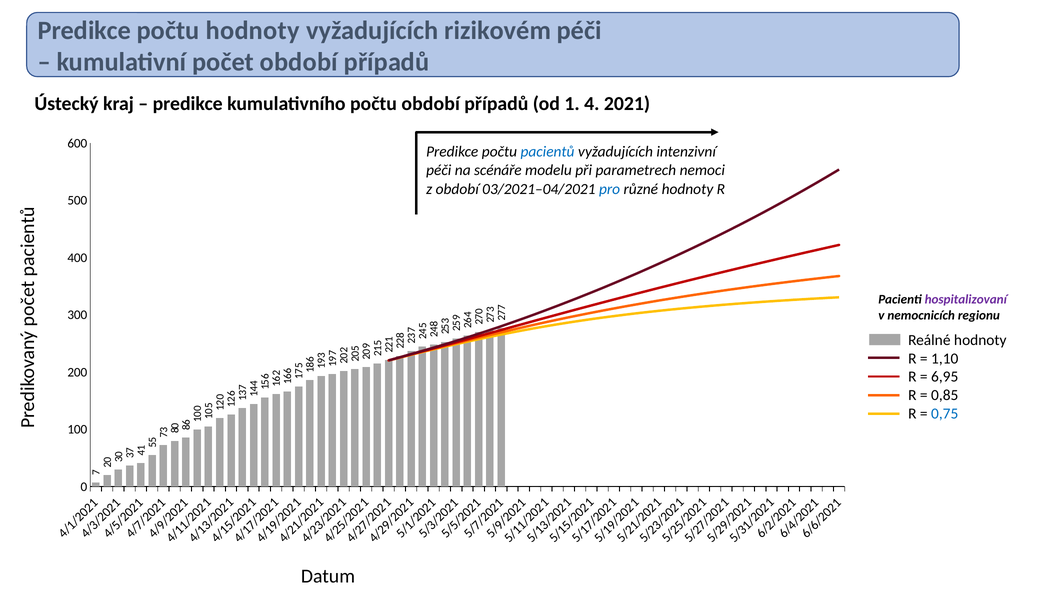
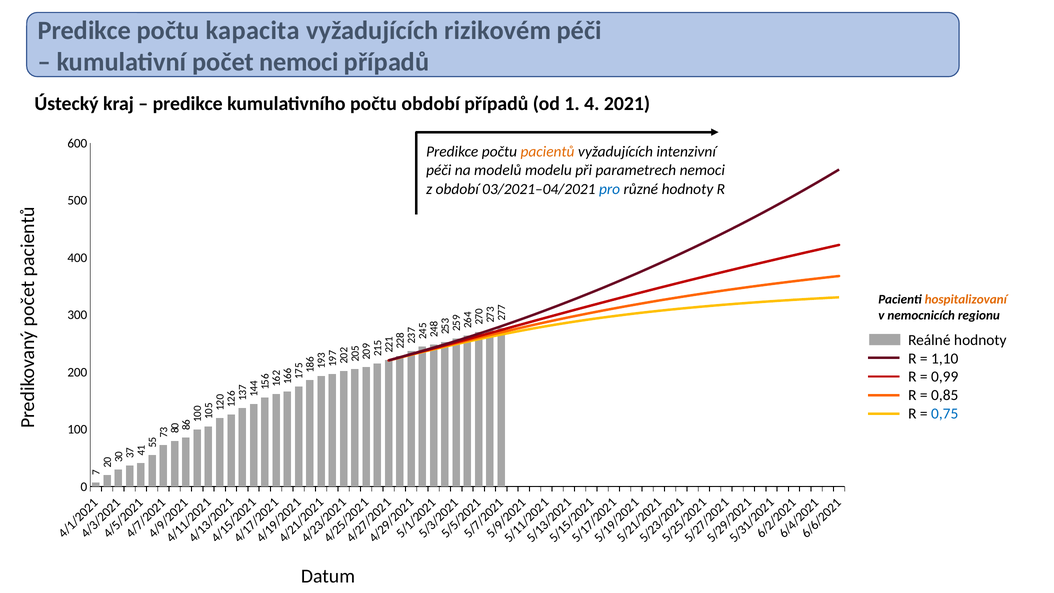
počtu hodnoty: hodnoty -> kapacita
počet období: období -> nemoci
pacientů colour: blue -> orange
scénáře: scénáře -> modelů
hospitalizovaní colour: purple -> orange
6,95: 6,95 -> 0,99
